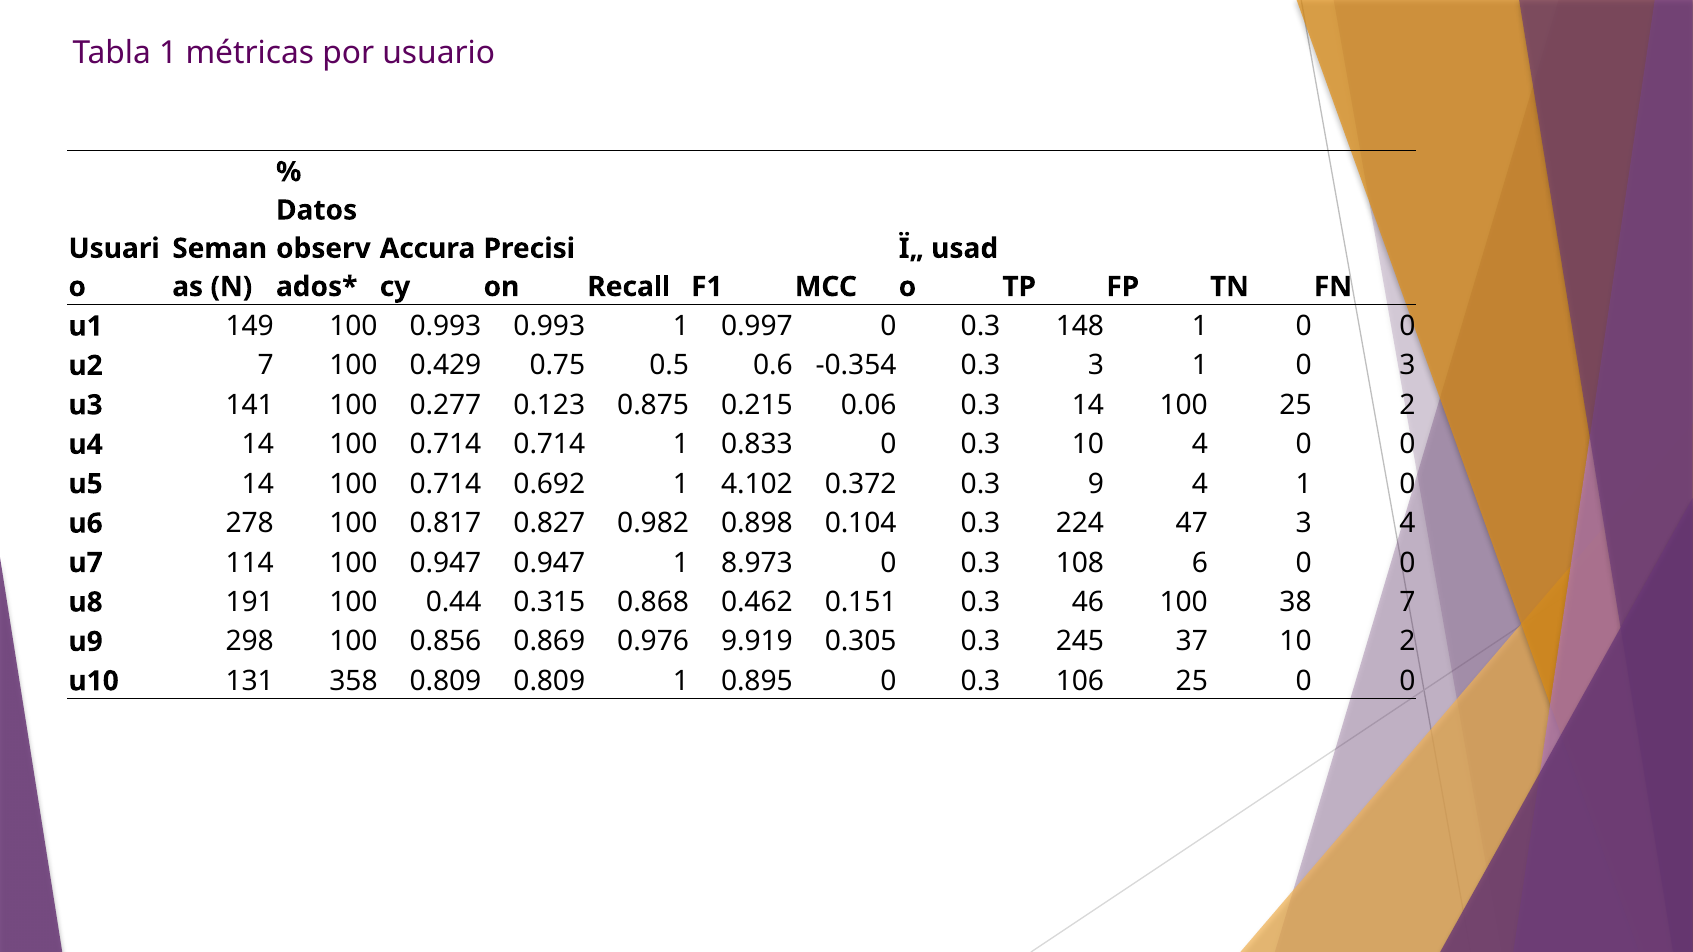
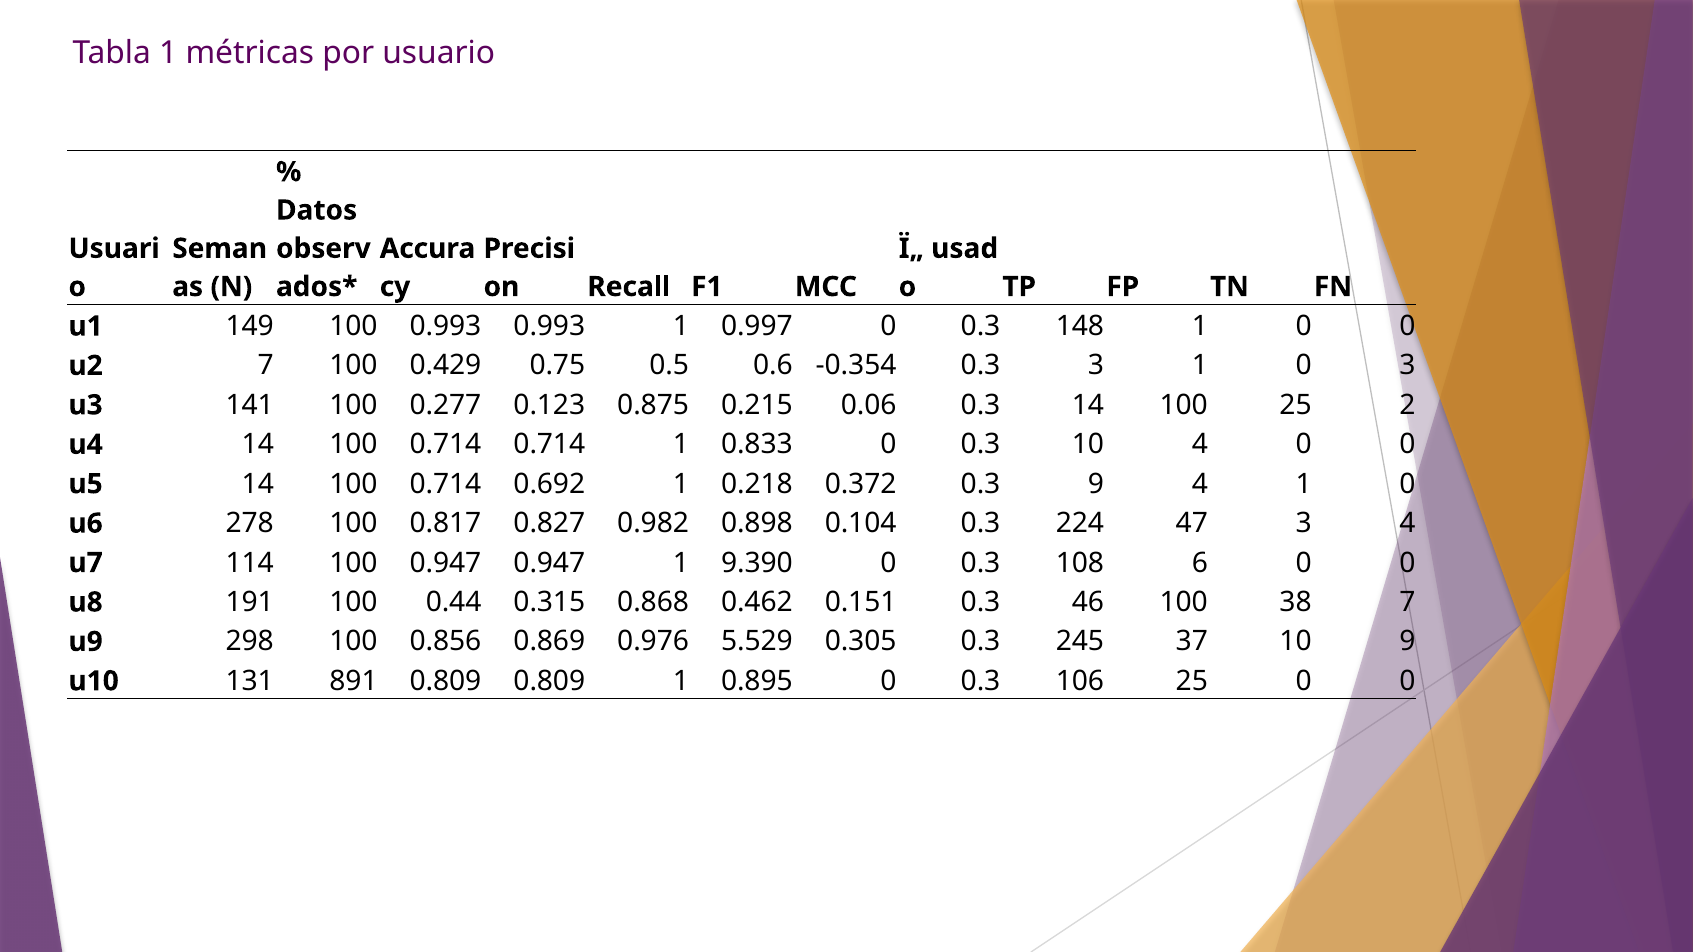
4.102: 4.102 -> 0.218
8.973: 8.973 -> 9.390
9.919: 9.919 -> 5.529
10 2: 2 -> 9
358: 358 -> 891
